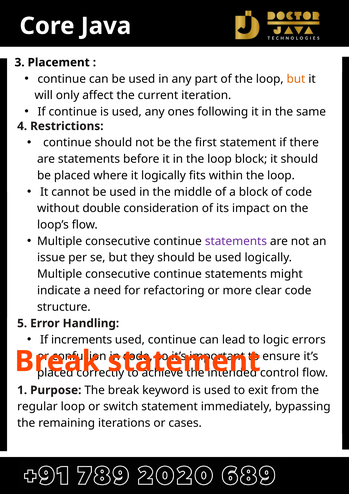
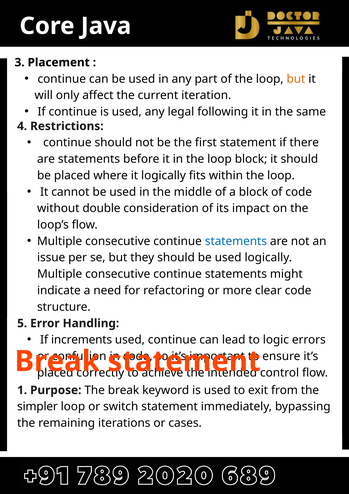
ones: ones -> legal
statements at (236, 241) colour: purple -> blue
regular: regular -> simpler
